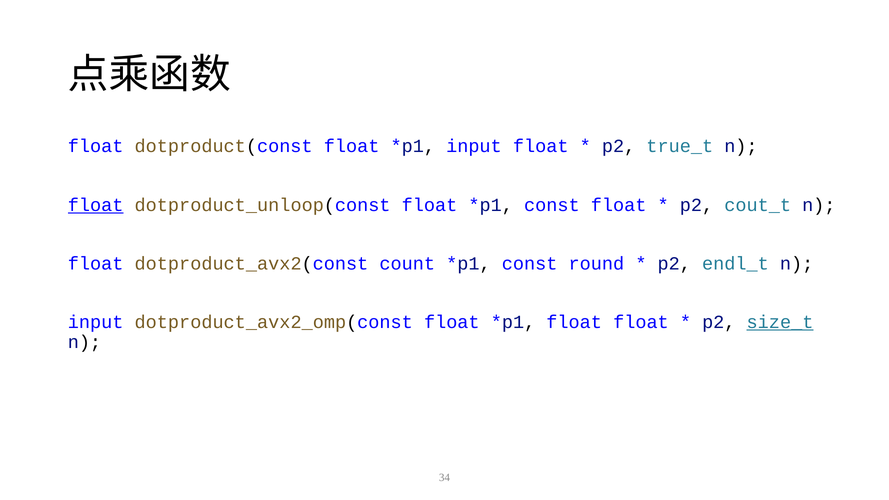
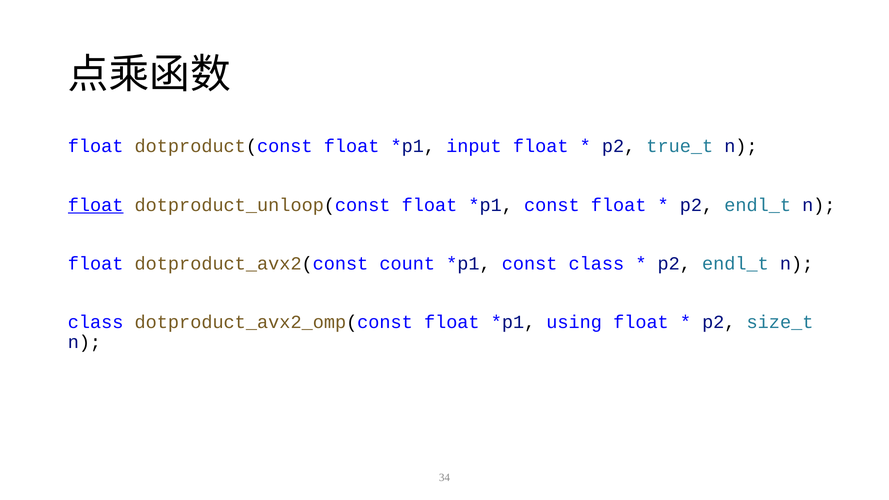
cout_t at (758, 205): cout_t -> endl_t
const round: round -> class
input at (96, 322): input -> class
float at (574, 322): float -> using
size_t underline: present -> none
